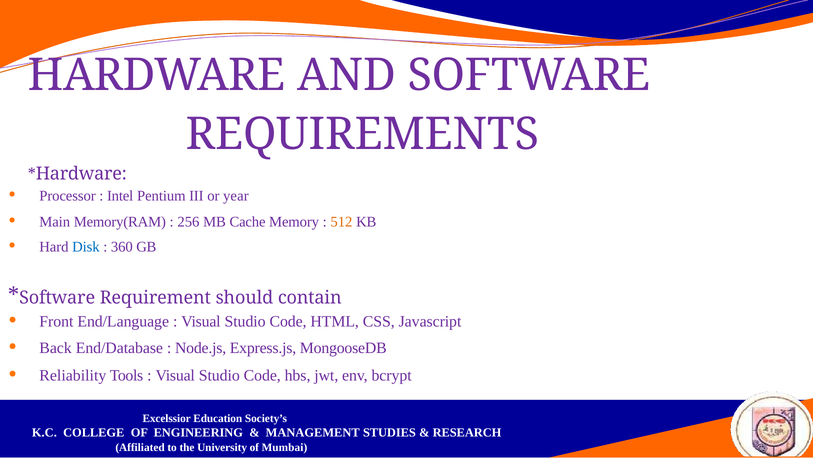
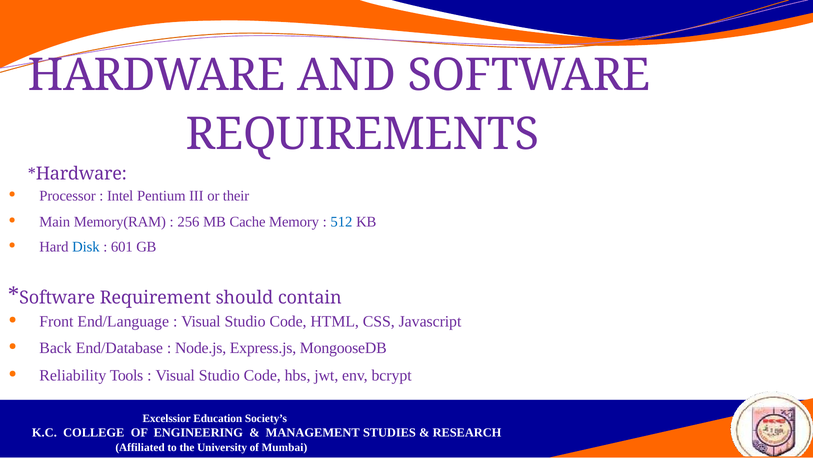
year: year -> their
512 colour: orange -> blue
360: 360 -> 601
